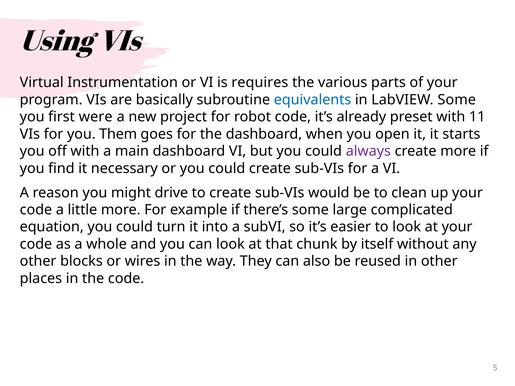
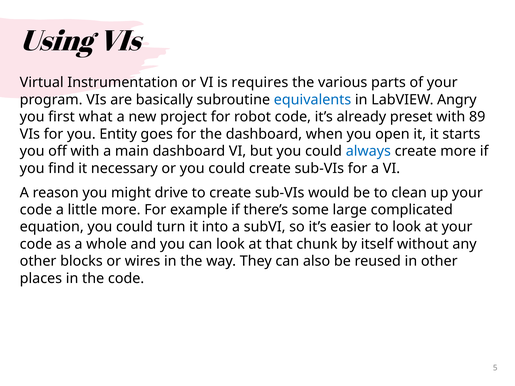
LabVIEW Some: Some -> Angry
were: were -> what
11: 11 -> 89
Them: Them -> Entity
always colour: purple -> blue
